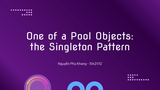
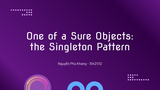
Pool: Pool -> Sure
